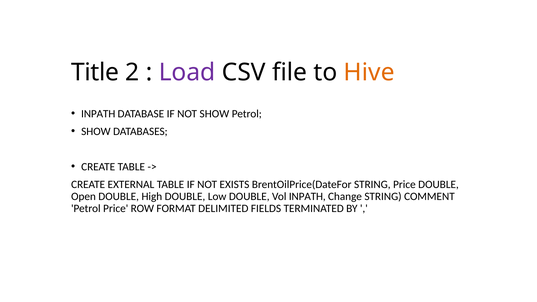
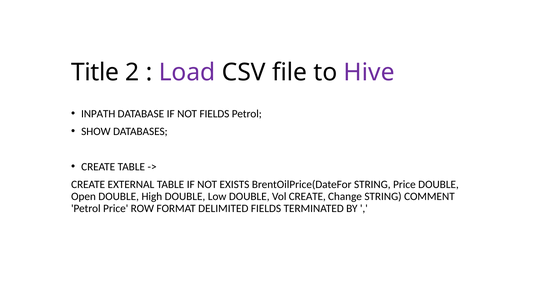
Hive colour: orange -> purple
NOT SHOW: SHOW -> FIELDS
Vol INPATH: INPATH -> CREATE
